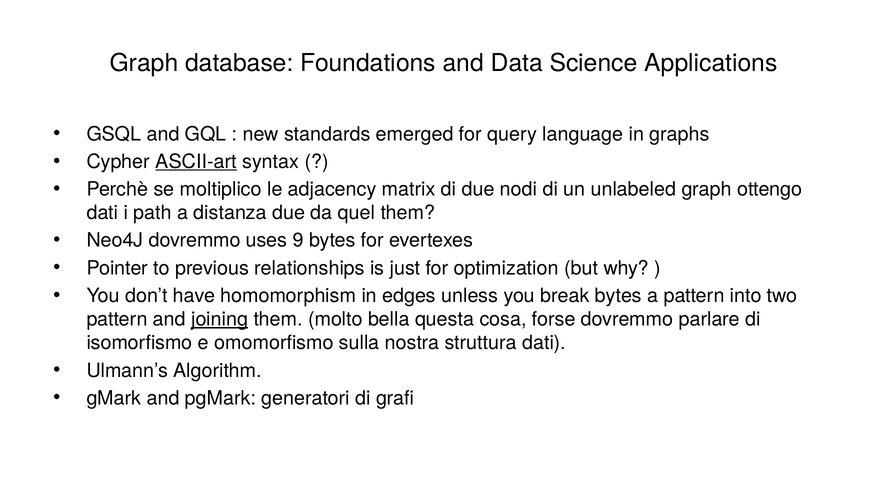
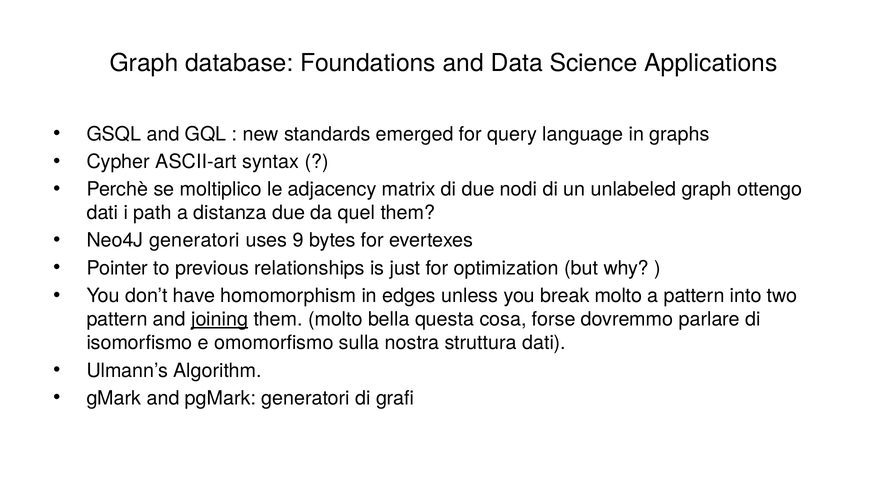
ASCII-art underline: present -> none
Neo4J dovremmo: dovremmo -> generatori
break bytes: bytes -> molto
